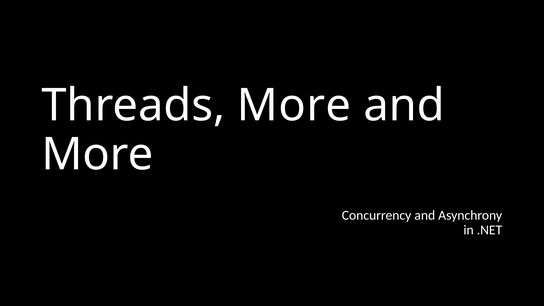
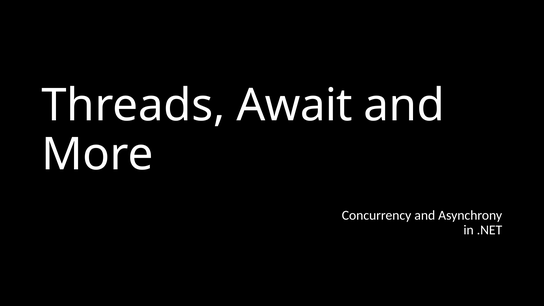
Threads More: More -> Await
